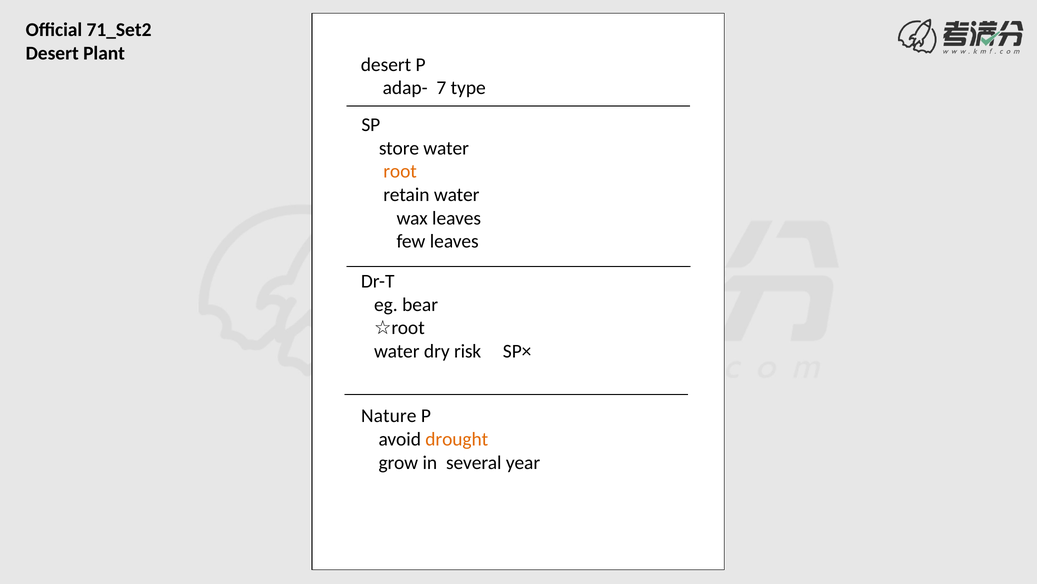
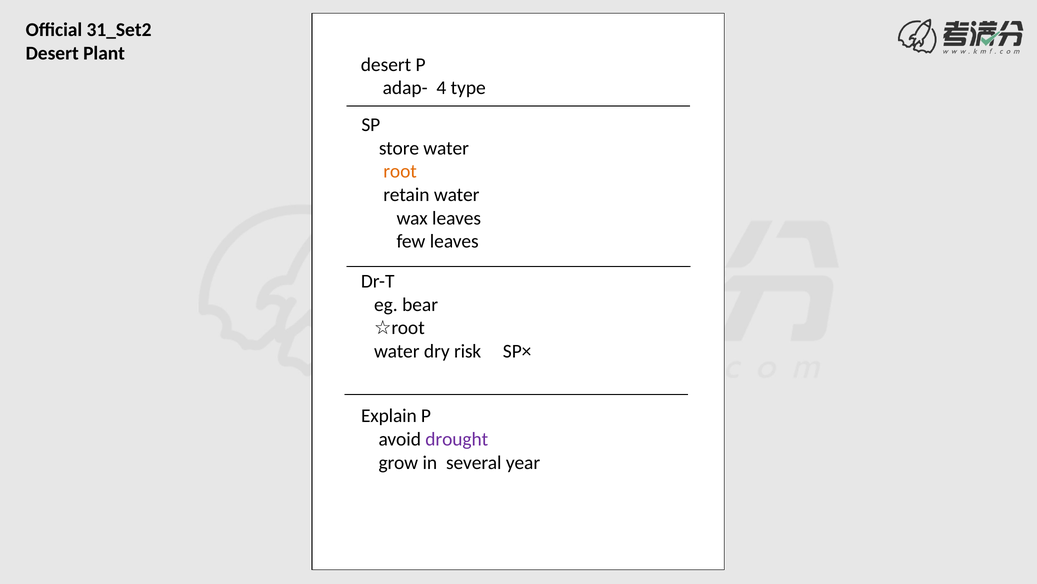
71_Set2: 71_Set2 -> 31_Set2
7: 7 -> 4
Nature: Nature -> Explain
drought colour: orange -> purple
